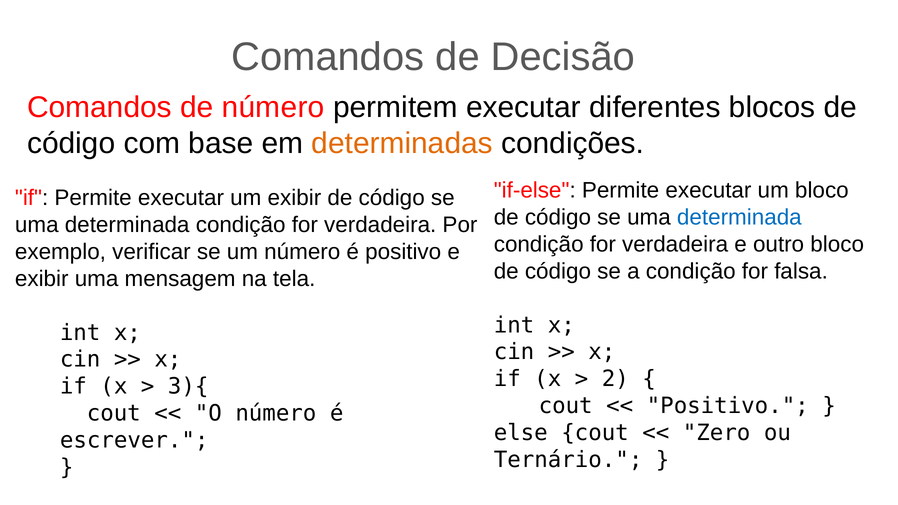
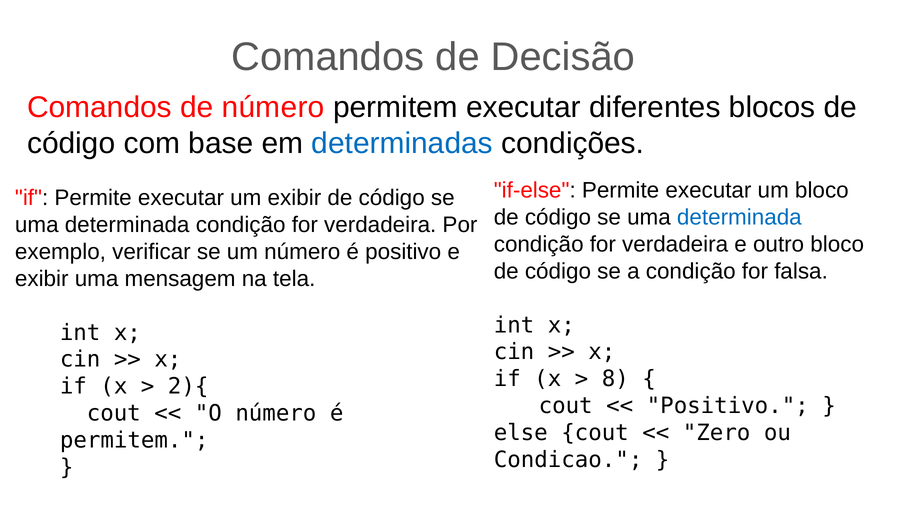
determinadas colour: orange -> blue
2: 2 -> 8
3){: 3){ -> 2){
escrever at (134, 440): escrever -> permitem
Ternário: Ternário -> Condicao
